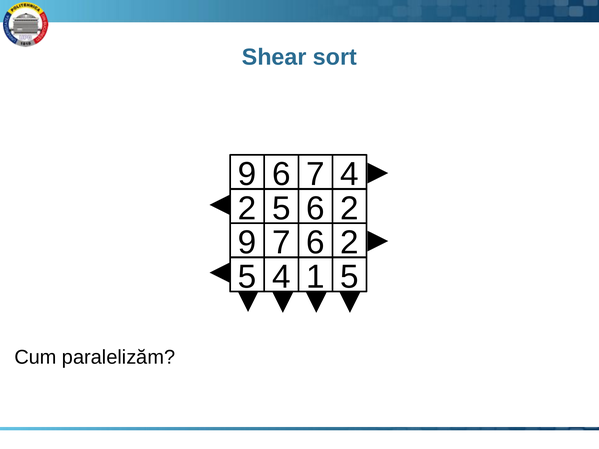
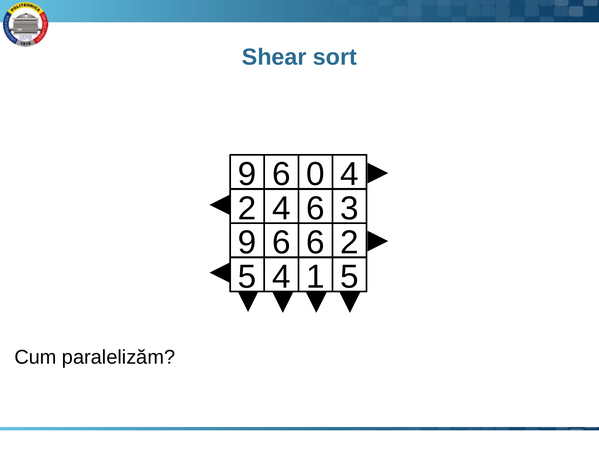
6 7: 7 -> 0
5 at (281, 209): 5 -> 4
2 at (350, 209): 2 -> 3
7 at (281, 243): 7 -> 6
